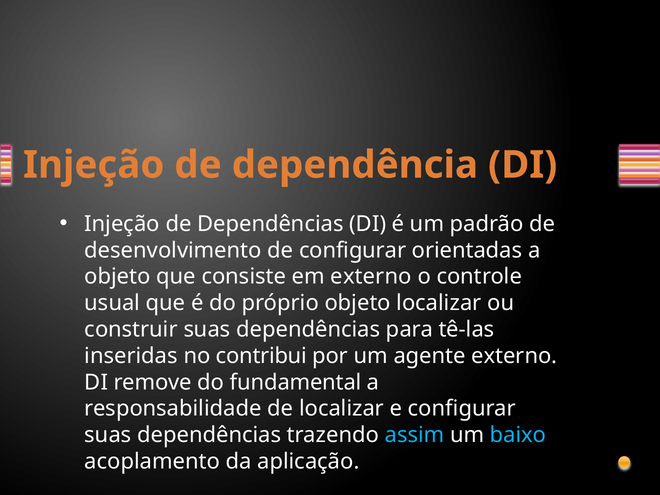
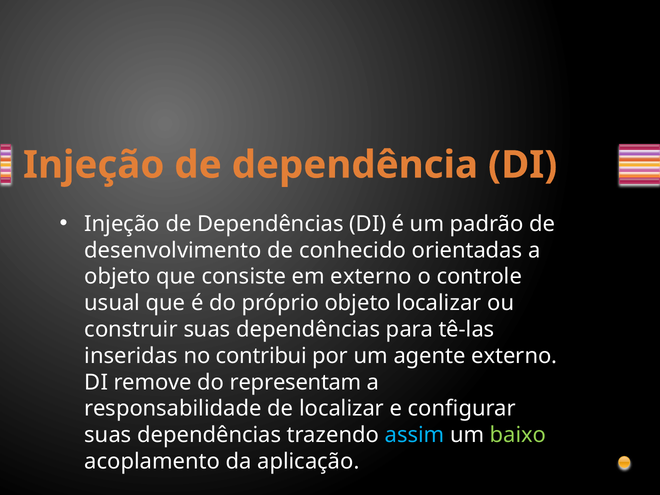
de configurar: configurar -> conhecido
fundamental: fundamental -> representam
baixo colour: light blue -> light green
